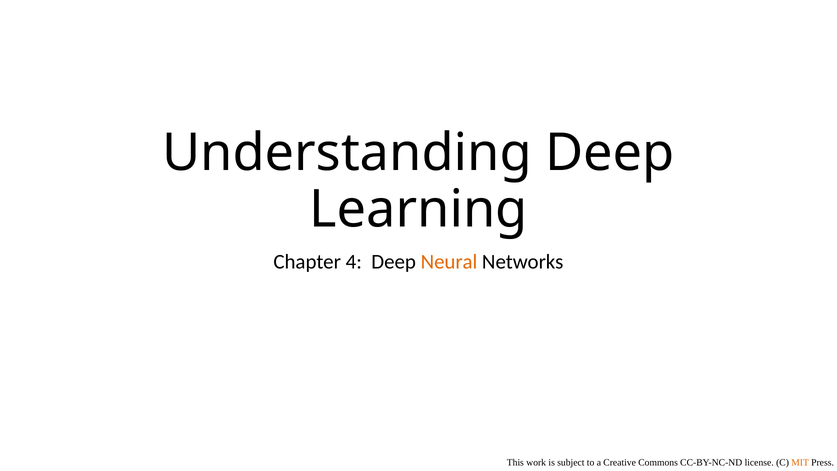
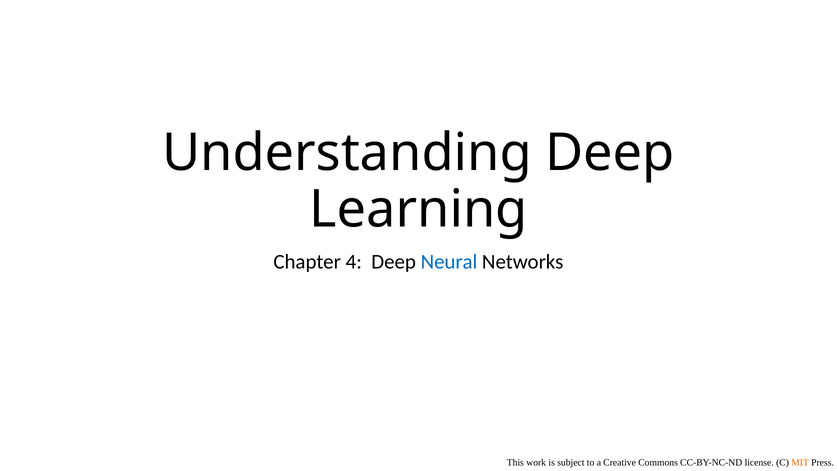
Neural colour: orange -> blue
